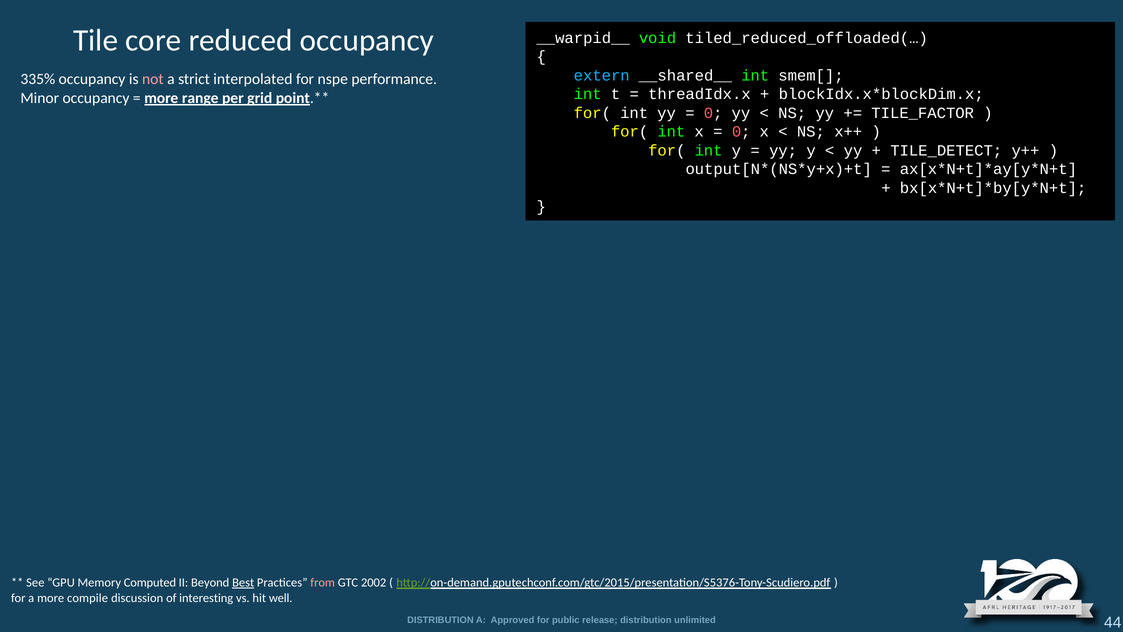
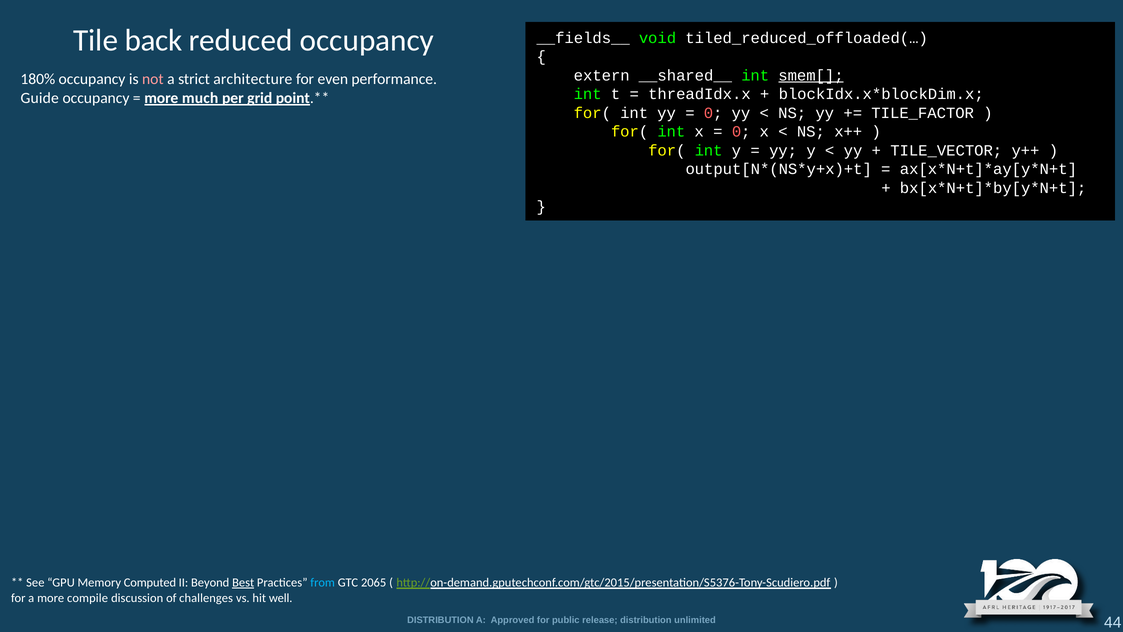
core: core -> back
__warpid__: __warpid__ -> __fields__
extern colour: light blue -> white
smem[ underline: none -> present
335%: 335% -> 180%
interpolated: interpolated -> architecture
nspe: nspe -> even
Minor: Minor -> Guide
range: range -> much
TILE_DETECT: TILE_DETECT -> TILE_VECTOR
from colour: pink -> light blue
2002: 2002 -> 2065
interesting: interesting -> challenges
